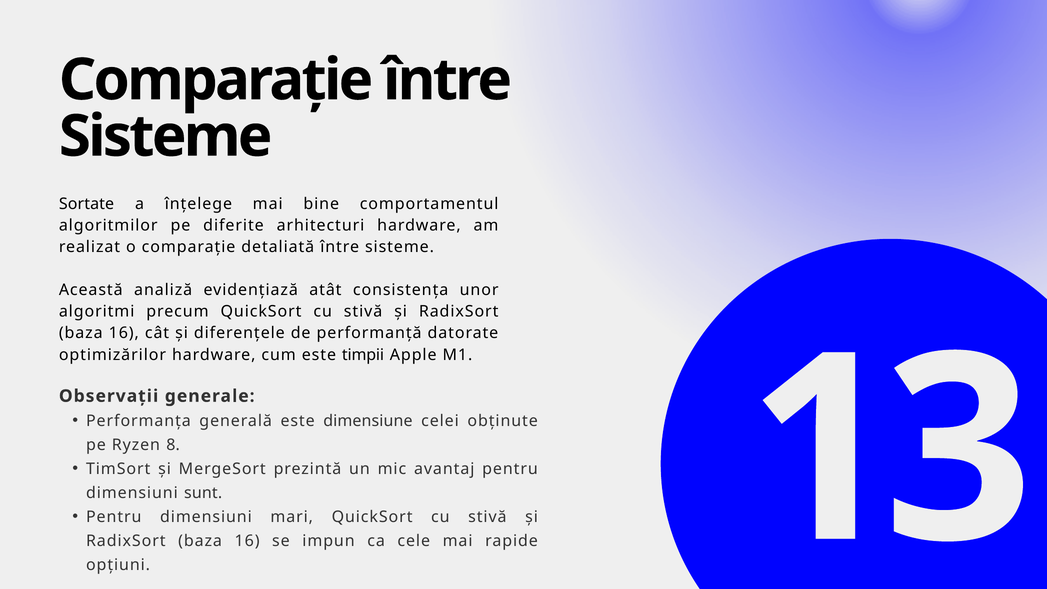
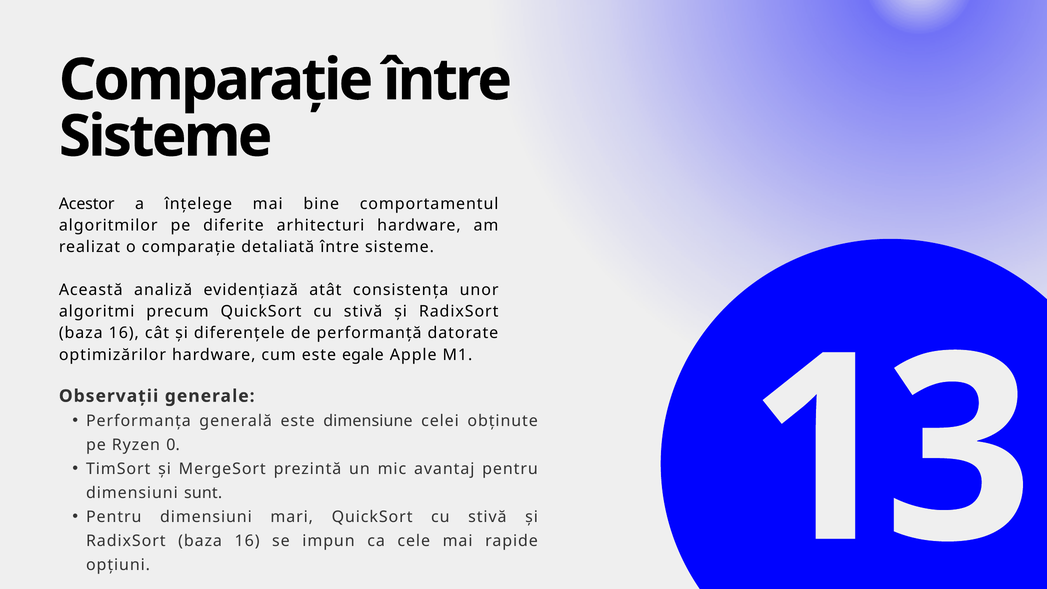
Sortate: Sortate -> Acestor
timpii: timpii -> egale
8: 8 -> 0
